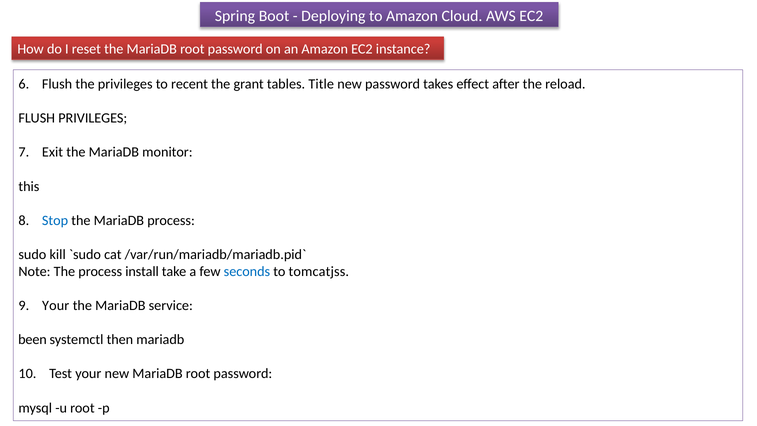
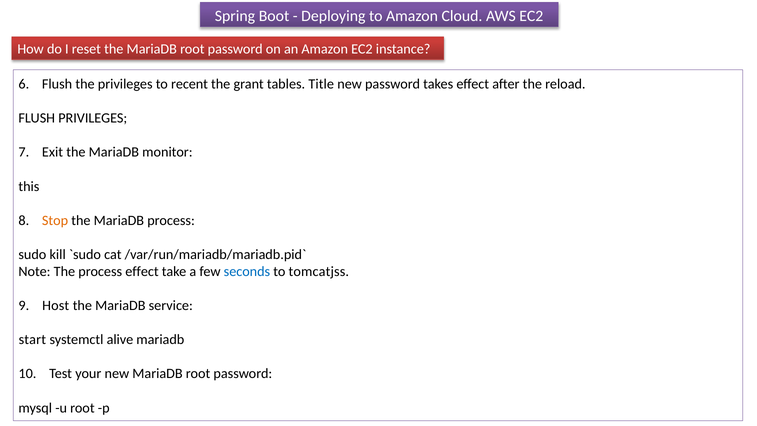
Stop colour: blue -> orange
process install: install -> effect
9 Your: Your -> Host
been: been -> start
then: then -> alive
